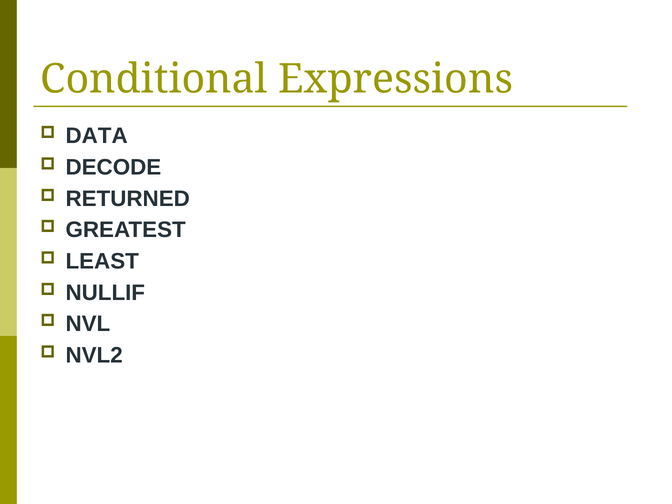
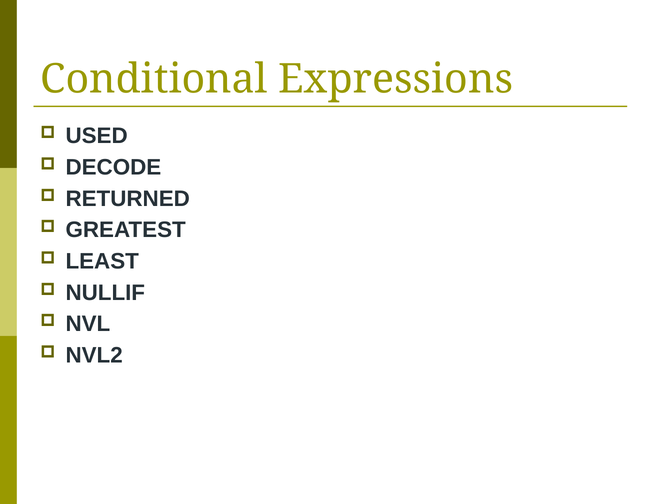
DATA: DATA -> USED
